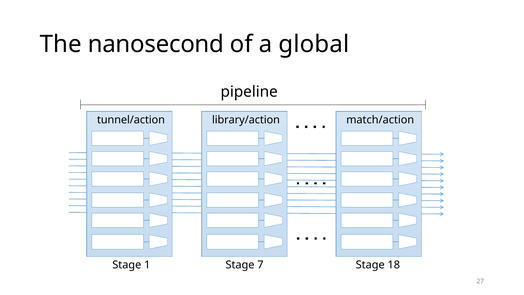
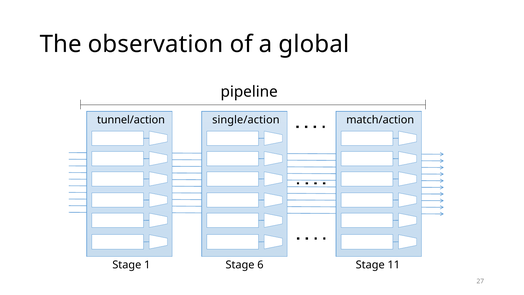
nanosecond: nanosecond -> observation
library/action: library/action -> single/action
7: 7 -> 6
18: 18 -> 11
